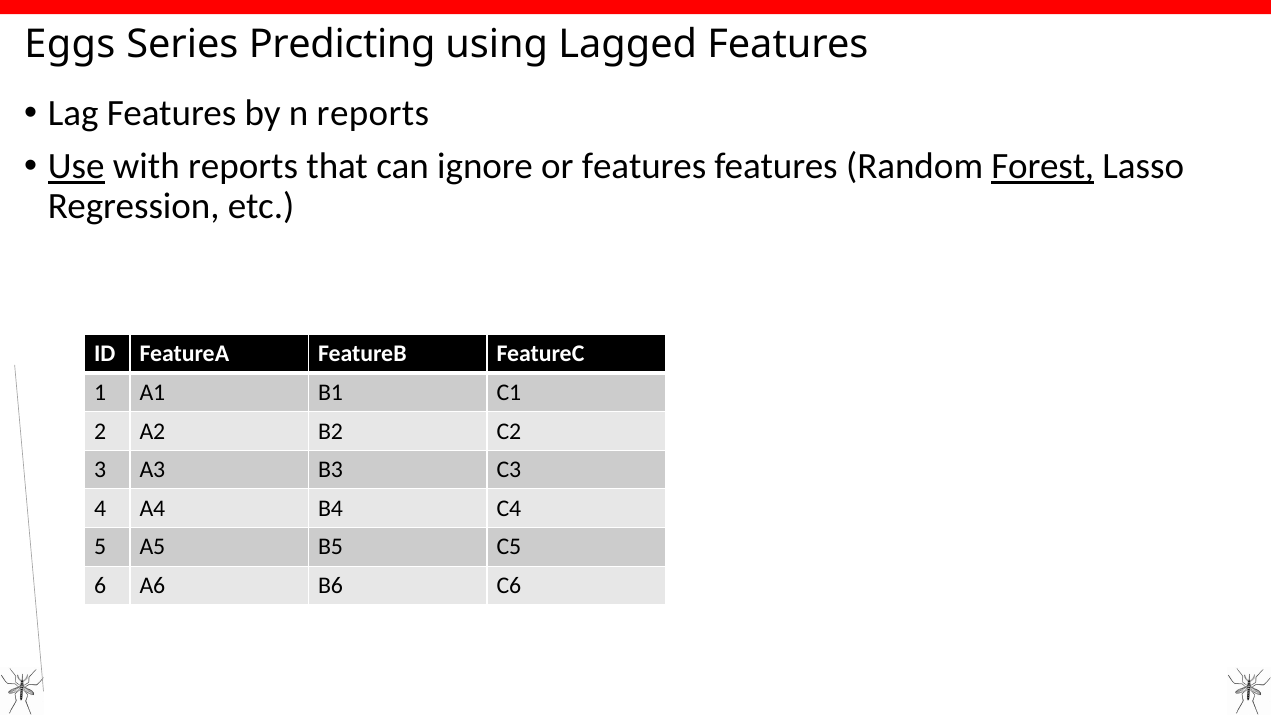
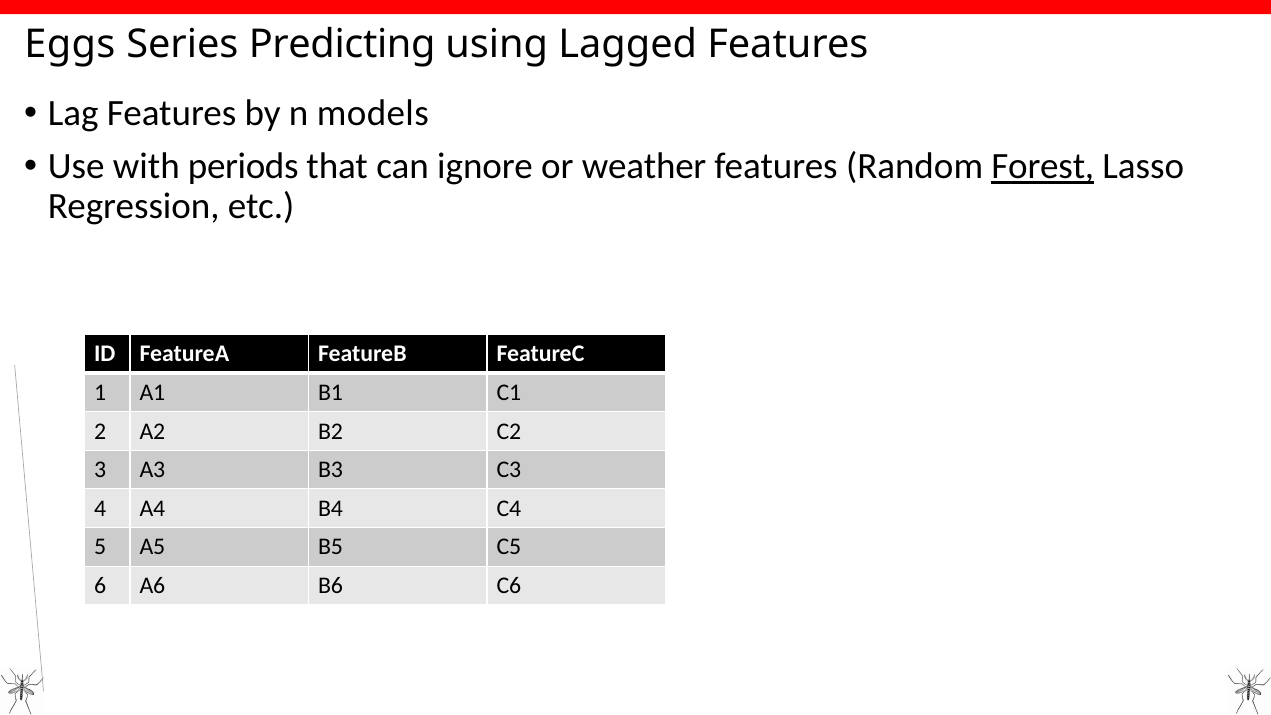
n reports: reports -> models
Use underline: present -> none
with reports: reports -> periods
or features: features -> weather
